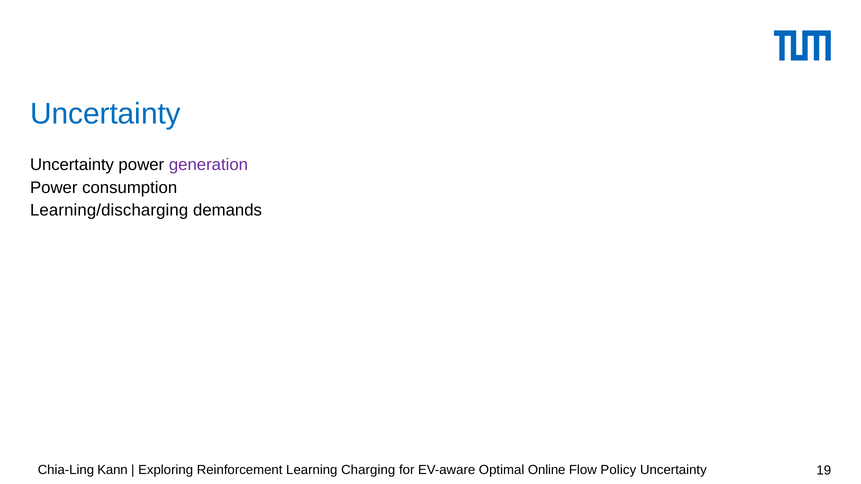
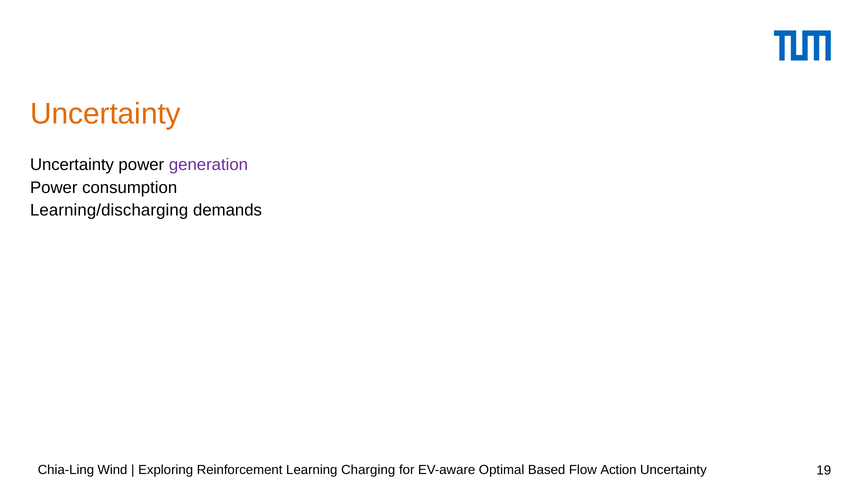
Uncertainty at (105, 114) colour: blue -> orange
Kann: Kann -> Wind
Online: Online -> Based
Policy: Policy -> Action
